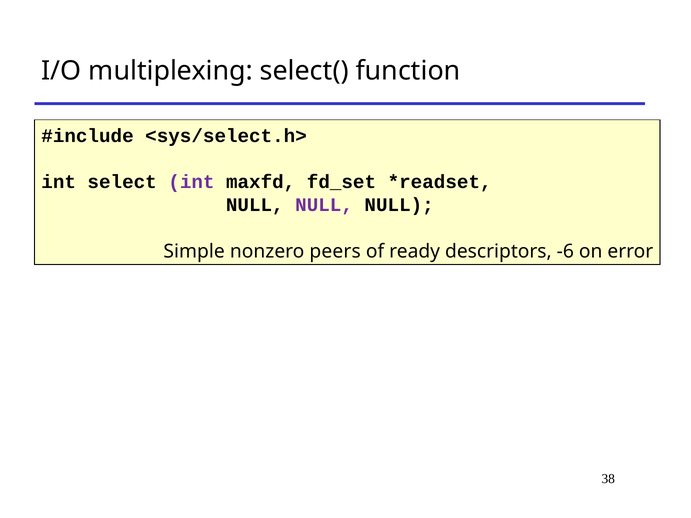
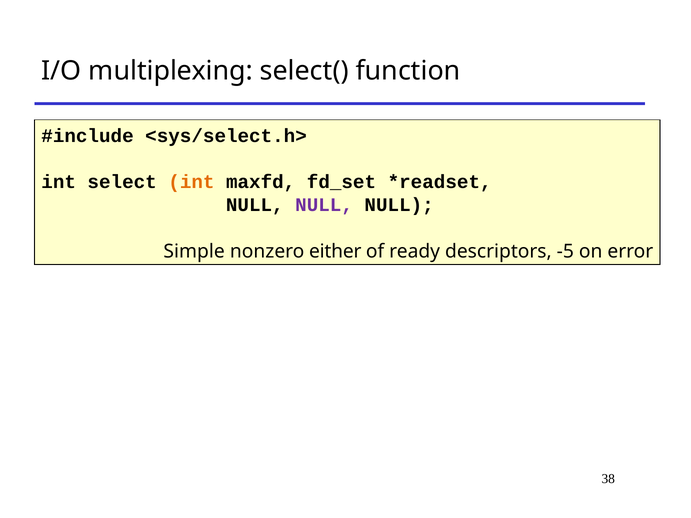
int at (191, 182) colour: purple -> orange
peers: peers -> either
-6: -6 -> -5
